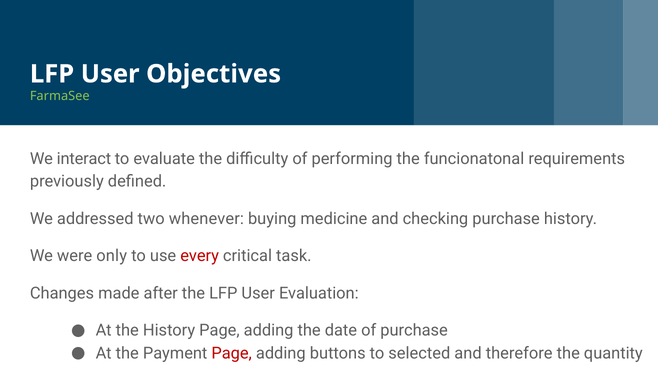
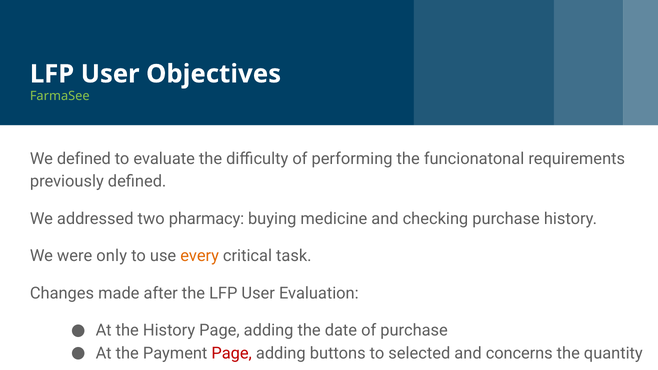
We interact: interact -> defined
whenever: whenever -> pharmacy
every colour: red -> orange
therefore: therefore -> concerns
